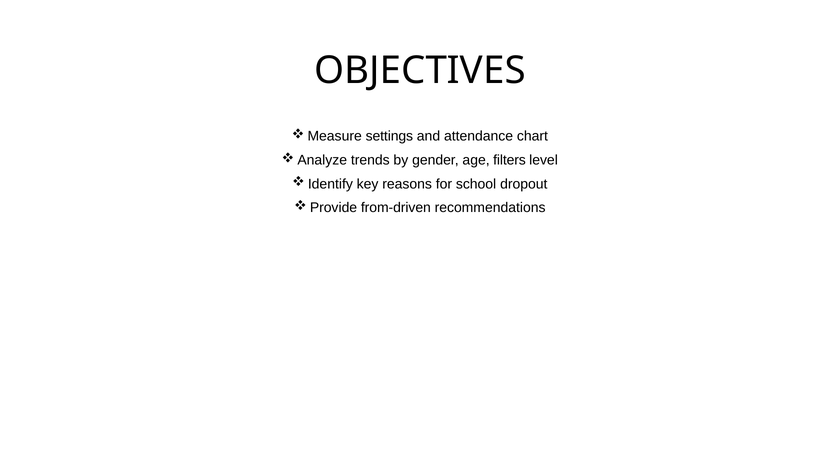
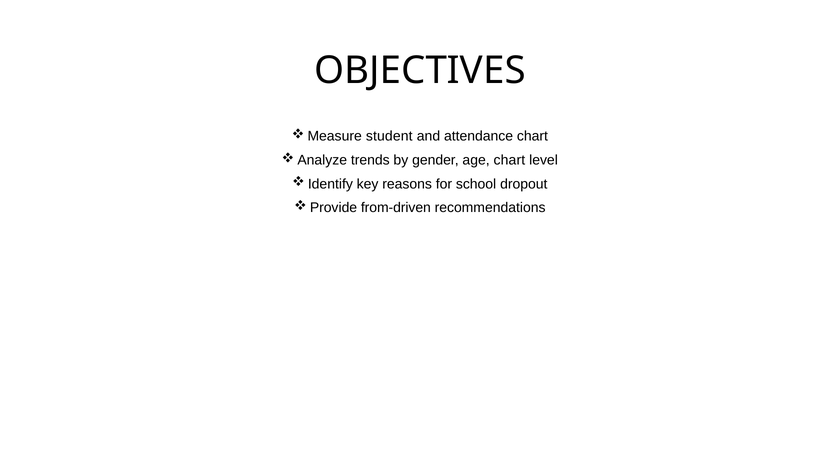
settings: settings -> student
age filters: filters -> chart
